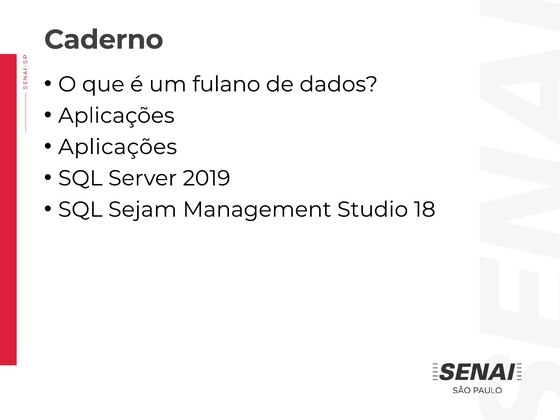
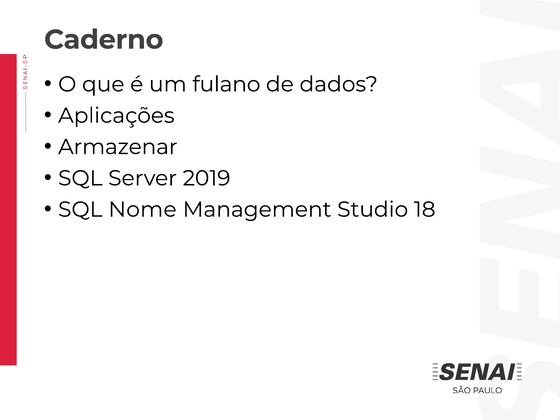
Aplicações at (118, 147): Aplicações -> Armazenar
Sejam: Sejam -> Nome
